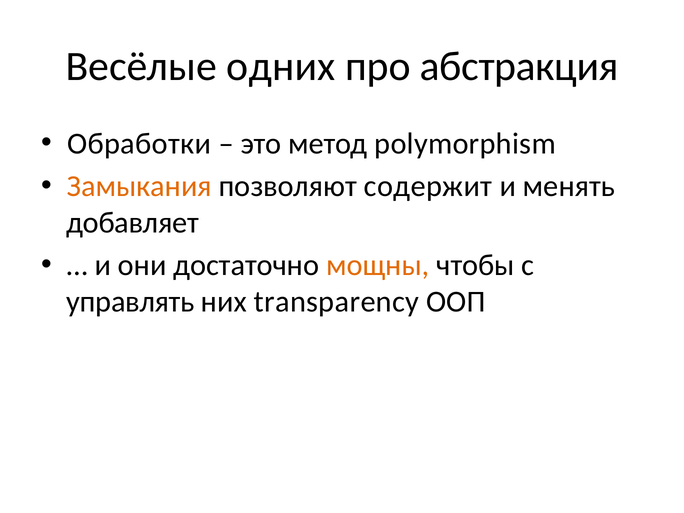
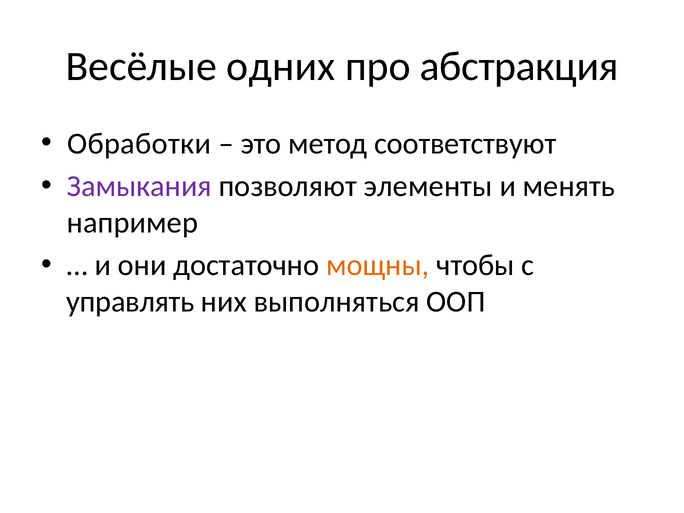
polymorphism: polymorphism -> соответствуют
Замыкания colour: orange -> purple
содержит: содержит -> элементы
добавляет: добавляет -> например
transparency: transparency -> выполняться
